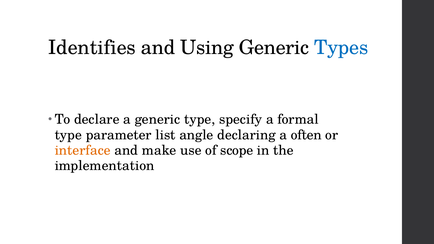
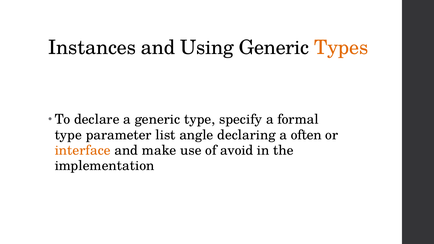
Identifies: Identifies -> Instances
Types colour: blue -> orange
scope: scope -> avoid
